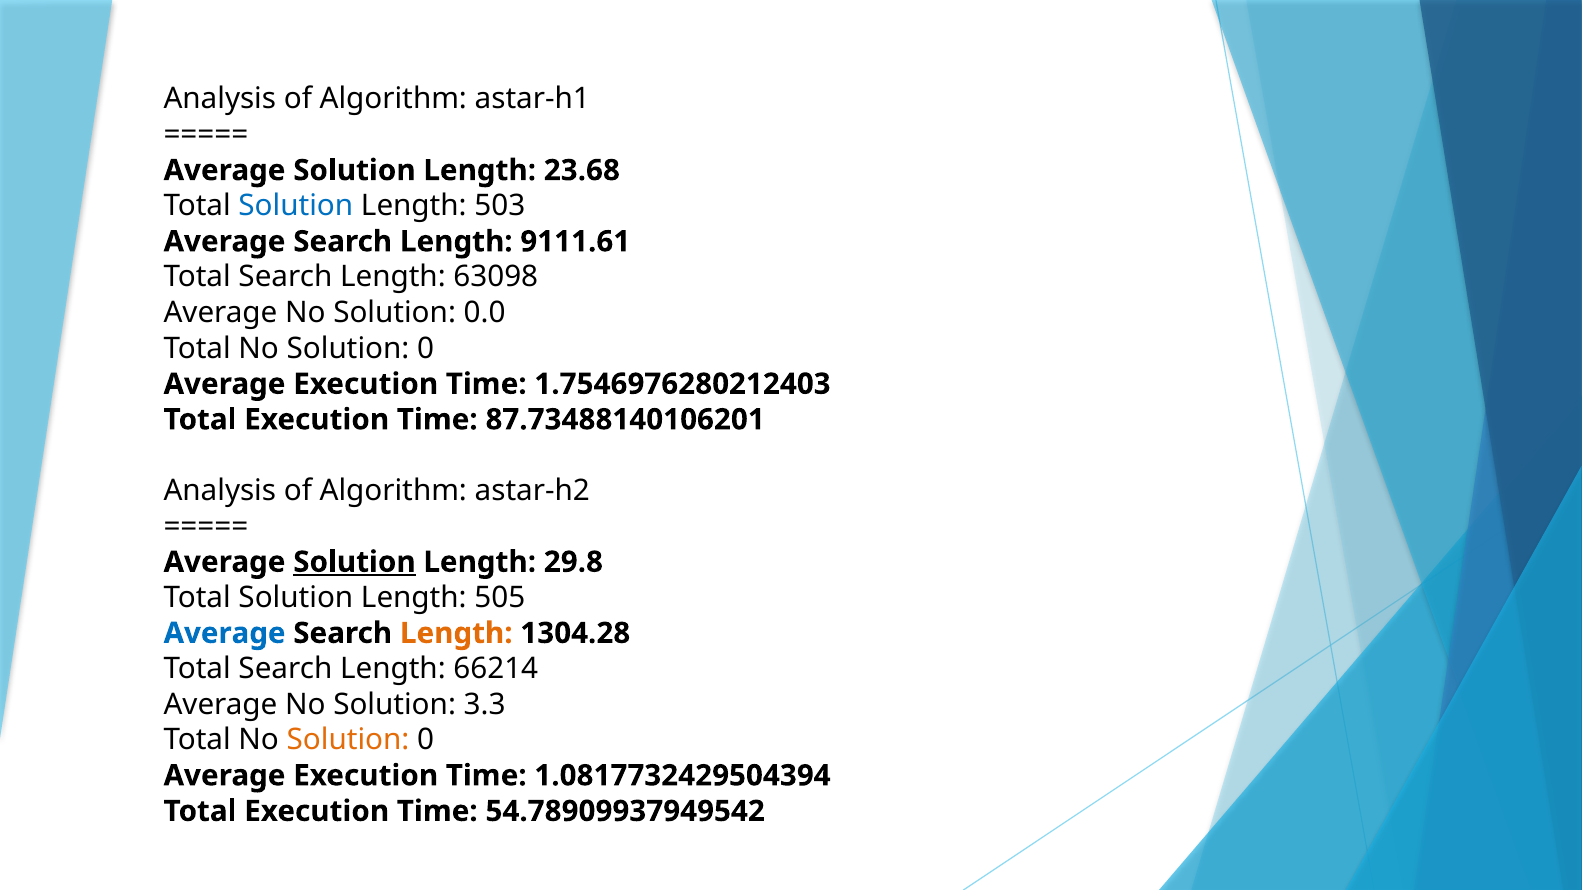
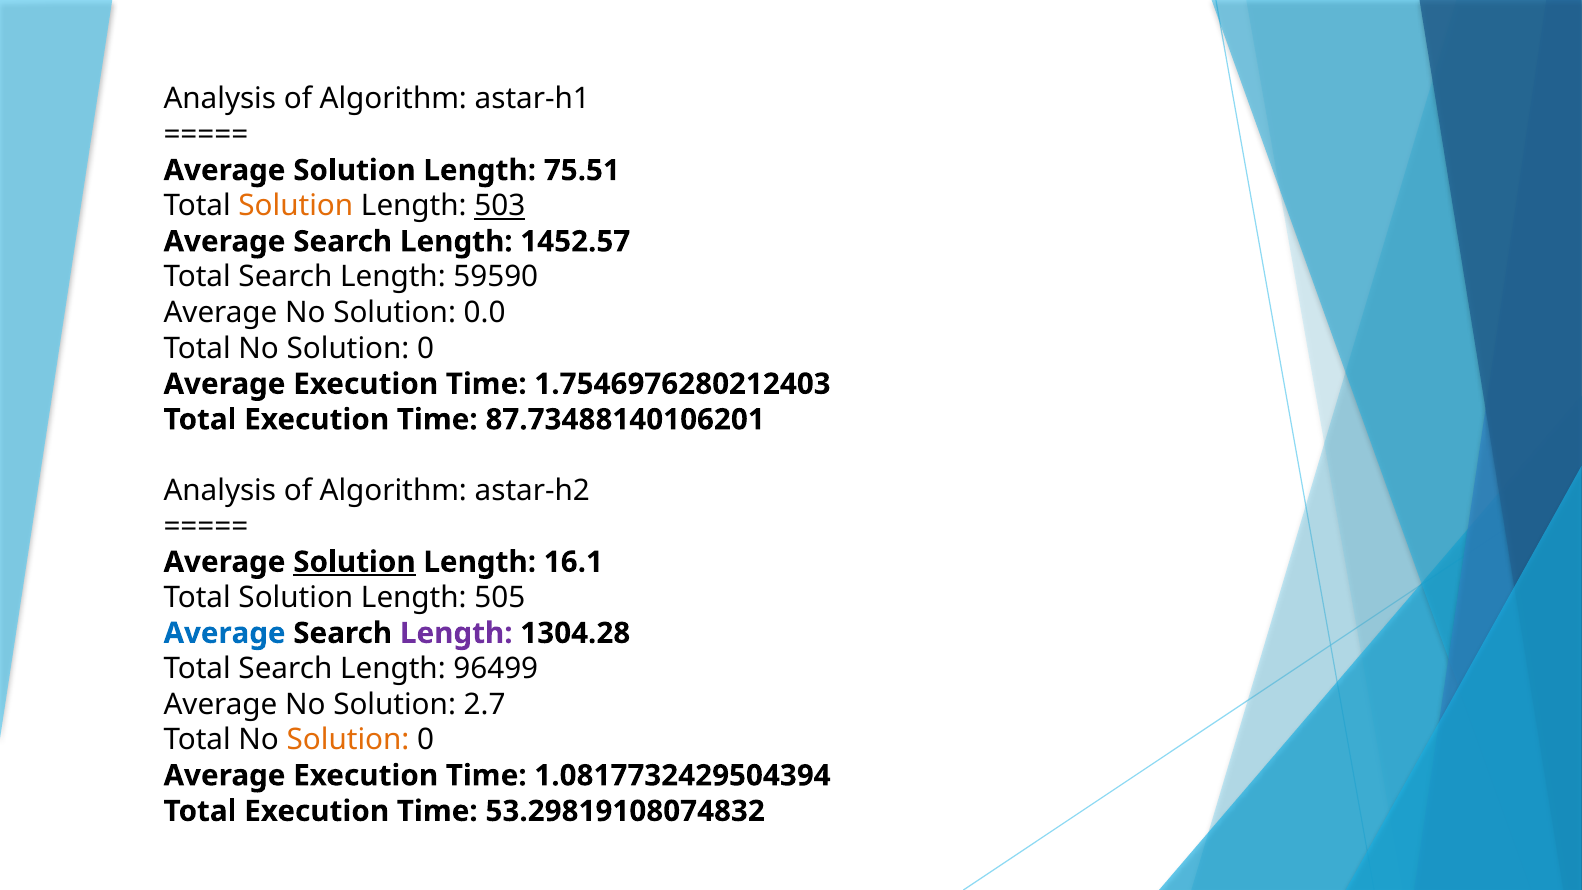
23.68: 23.68 -> 75.51
Solution at (296, 206) colour: blue -> orange
503 underline: none -> present
9111.61: 9111.61 -> 1452.57
63098: 63098 -> 59590
29.8: 29.8 -> 16.1
Length at (456, 633) colour: orange -> purple
66214: 66214 -> 96499
3.3: 3.3 -> 2.7
54.78909937949542: 54.78909937949542 -> 53.29819108074832
